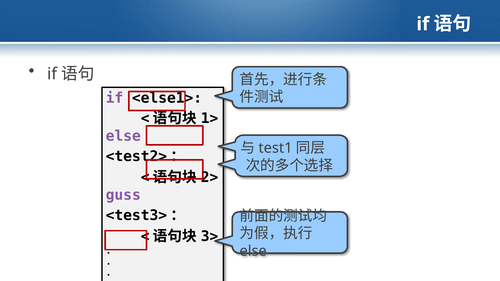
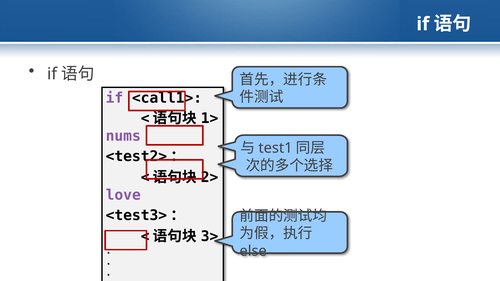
<else1>: <else1> -> <call1>
else at (123, 136): else -> nums
guss: guss -> love
